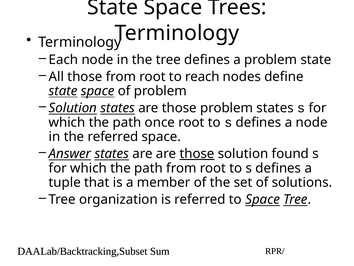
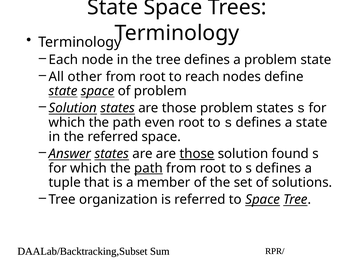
All those: those -> other
once: once -> even
a node: node -> state
path at (148, 168) underline: none -> present
